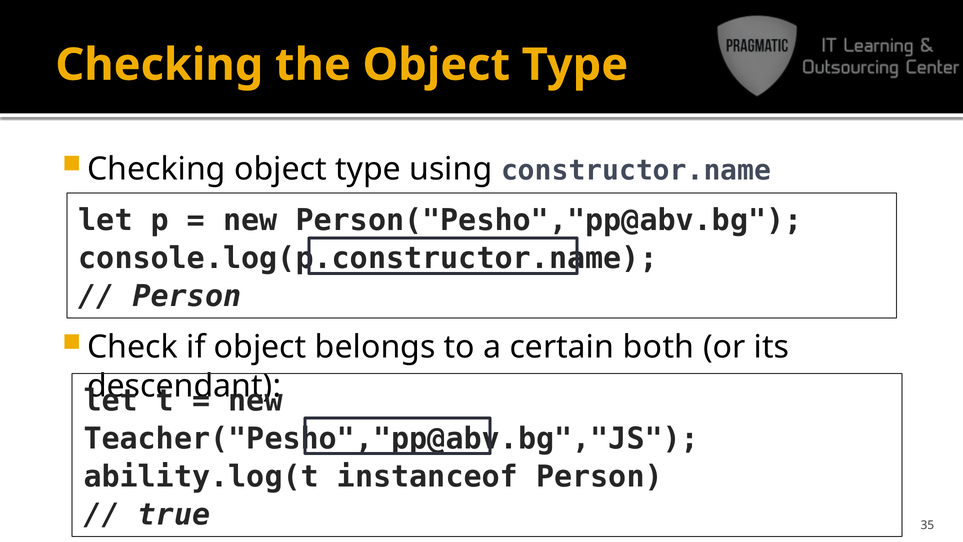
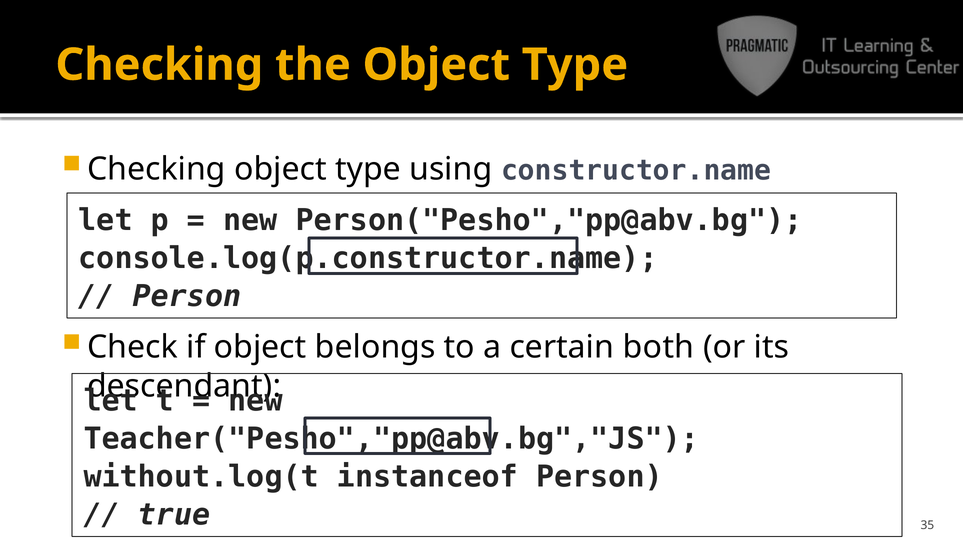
ability.log(t: ability.log(t -> without.log(t
